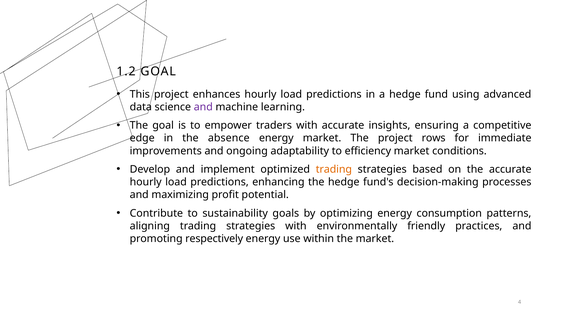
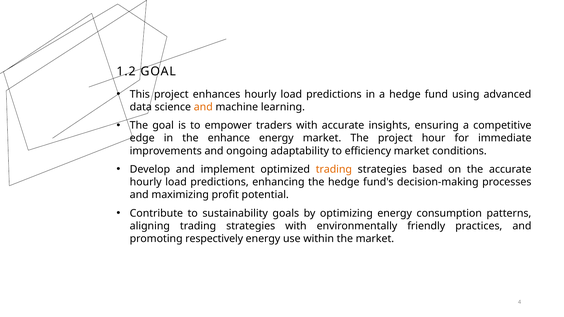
and at (203, 107) colour: purple -> orange
absence: absence -> enhance
rows: rows -> hour
